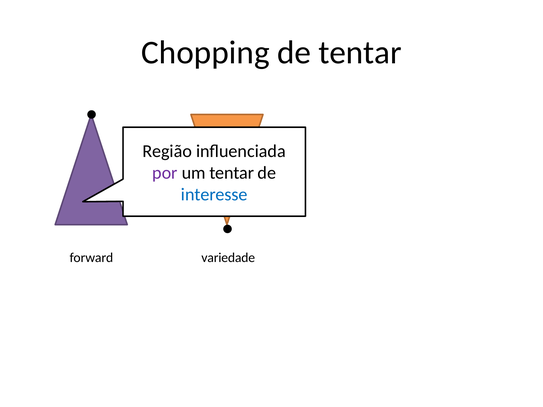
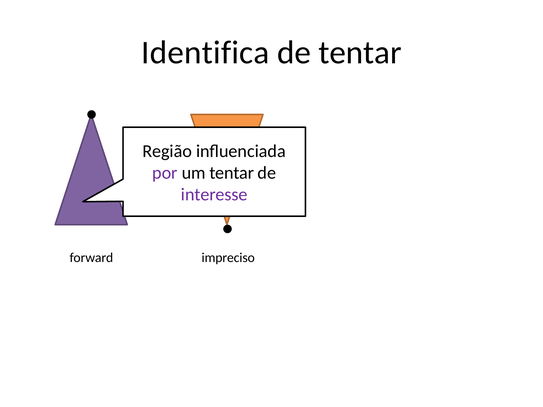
Chopping: Chopping -> Identifica
interesse colour: blue -> purple
variedade: variedade -> impreciso
